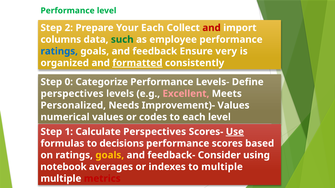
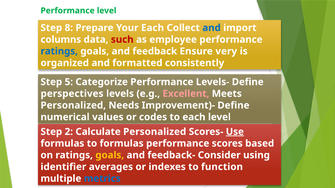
2: 2 -> 8
and at (212, 28) colour: red -> blue
such colour: green -> red
formatted underline: present -> none
0: 0 -> 5
Improvement)- Values: Values -> Define
1: 1 -> 2
Calculate Perspectives: Perspectives -> Personalized
to decisions: decisions -> formulas
notebook: notebook -> identifier
to multiple: multiple -> function
metrics colour: red -> blue
